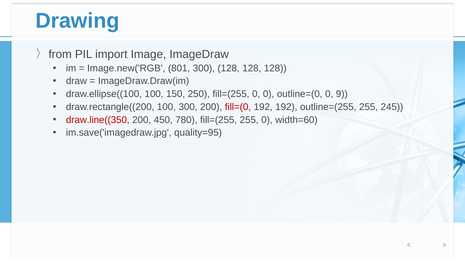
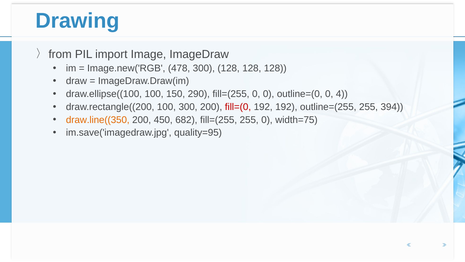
801: 801 -> 478
250: 250 -> 290
9: 9 -> 4
245: 245 -> 394
draw.line((350 colour: red -> orange
780: 780 -> 682
width=60: width=60 -> width=75
